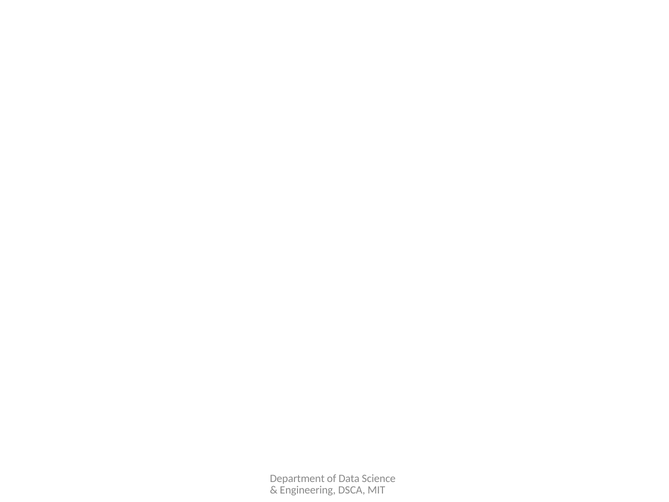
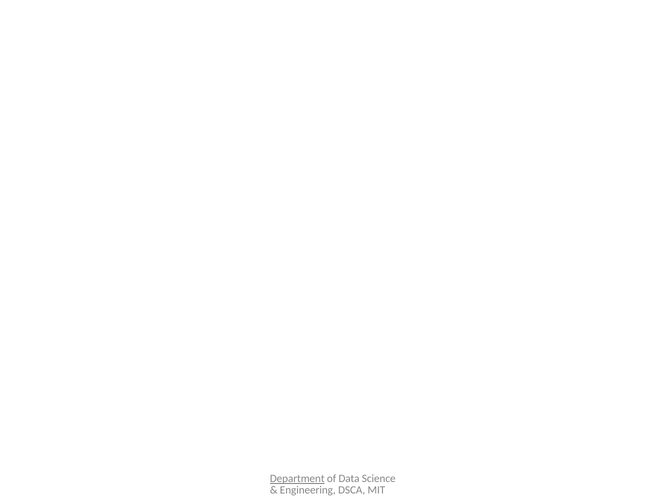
Department underline: none -> present
